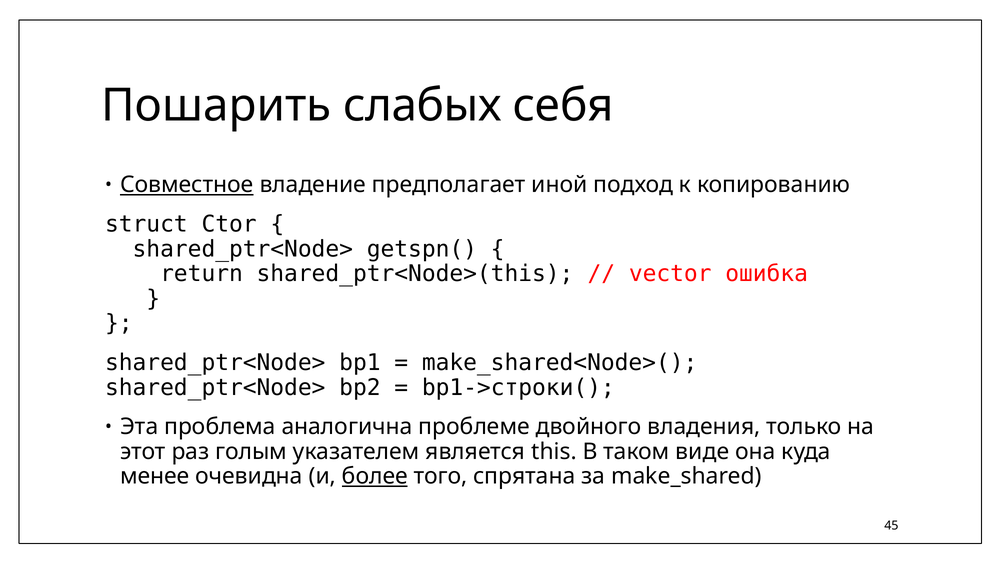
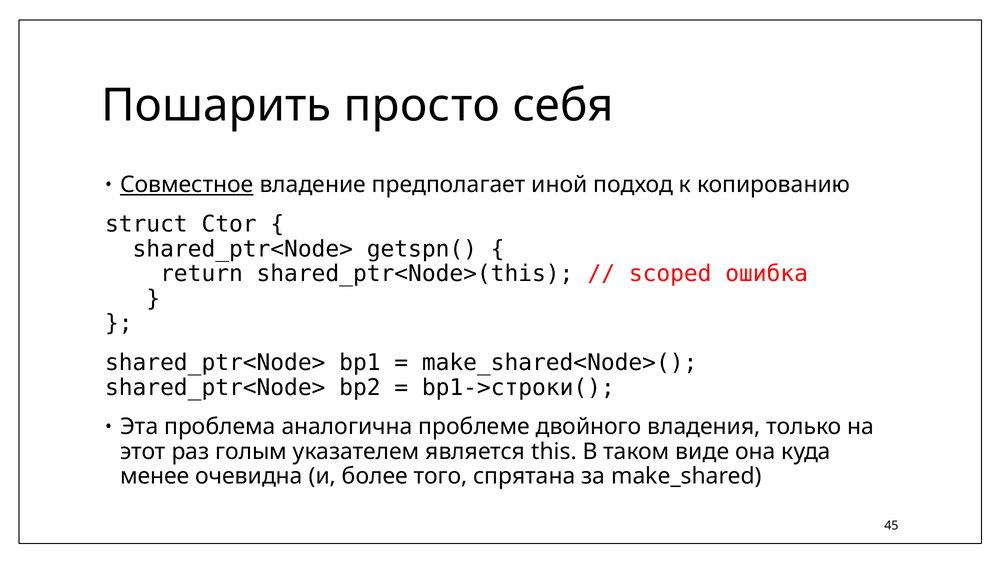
слабых: слабых -> просто
vector: vector -> scoped
более underline: present -> none
